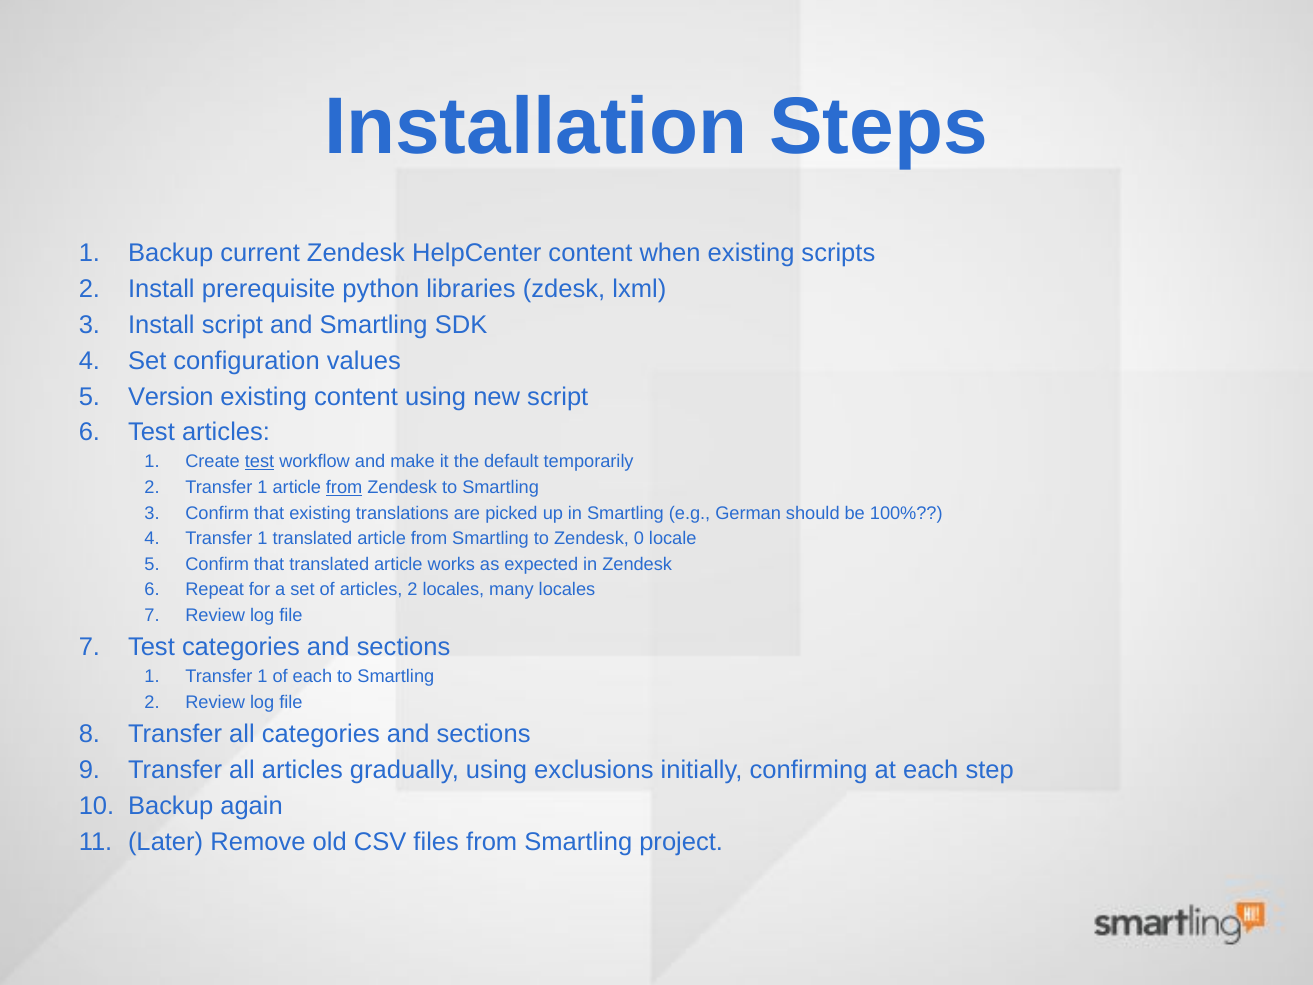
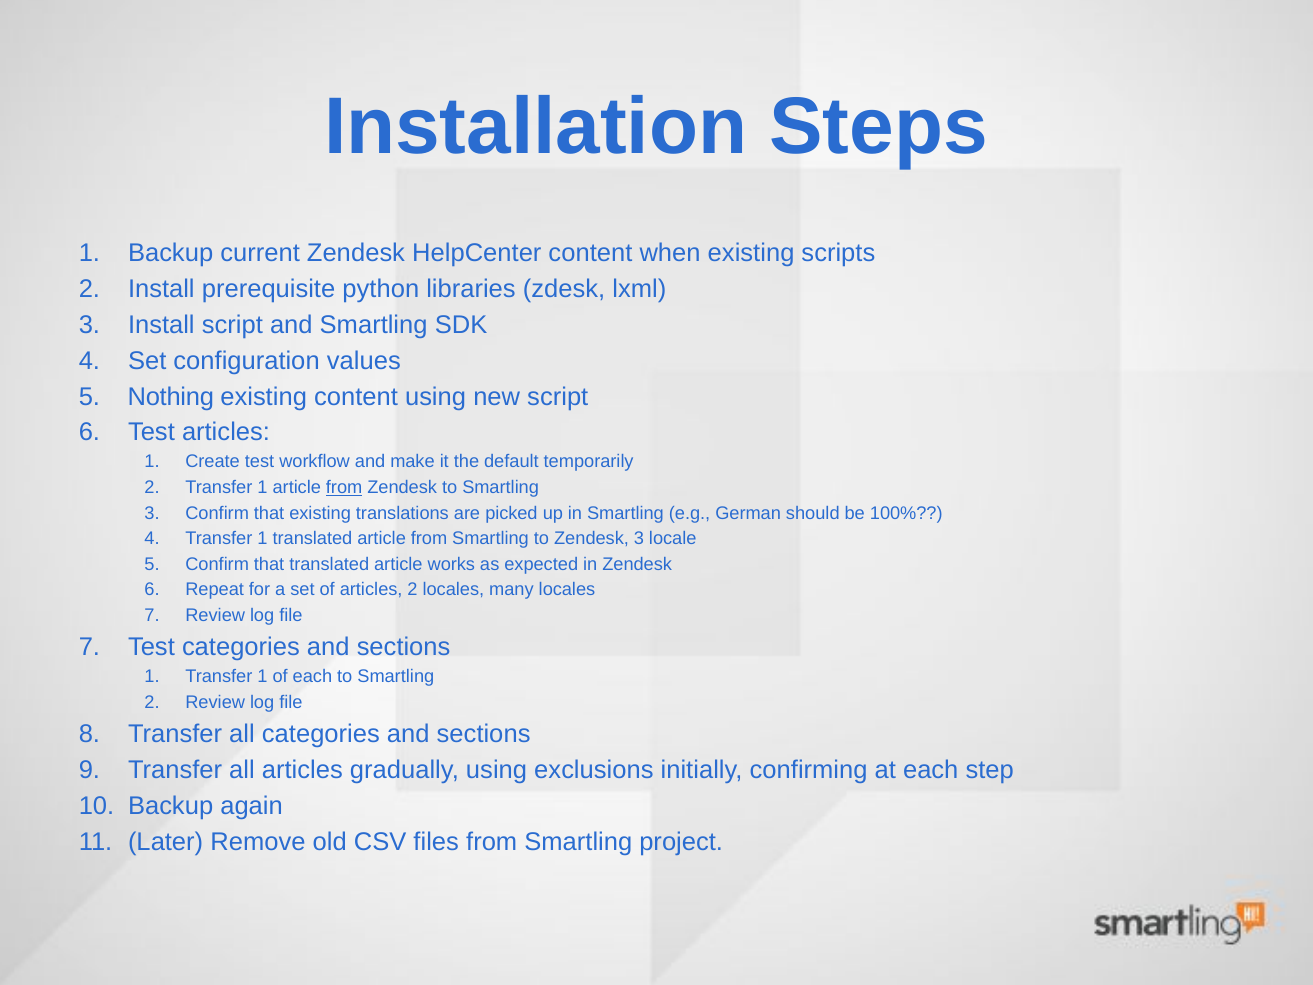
Version: Version -> Nothing
test at (260, 462) underline: present -> none
Zendesk 0: 0 -> 3
